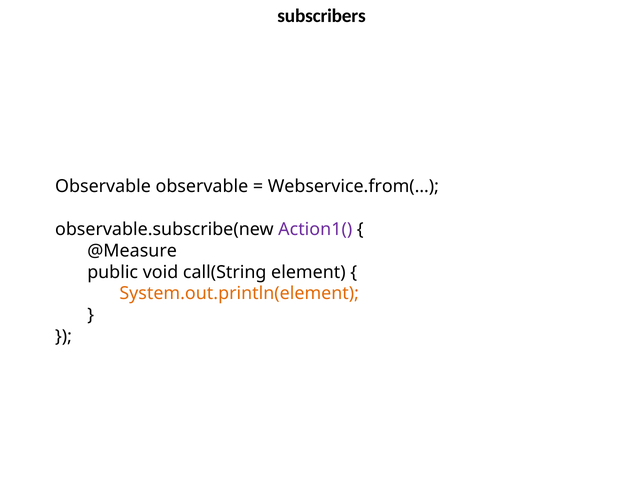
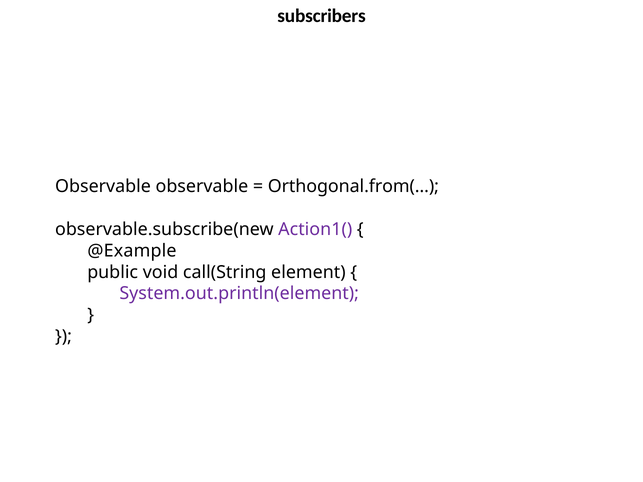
Webservice.from(…: Webservice.from(… -> Orthogonal.from(…
@Measure: @Measure -> @Example
System.out.println(element colour: orange -> purple
